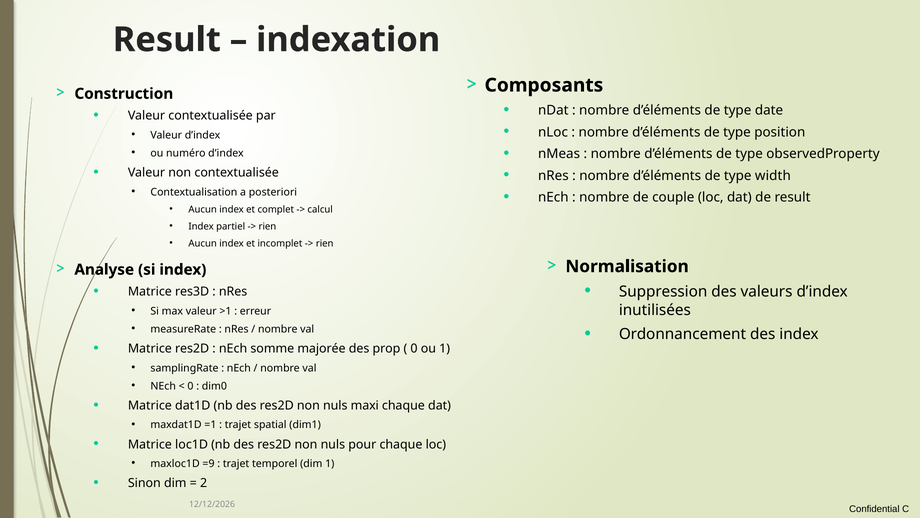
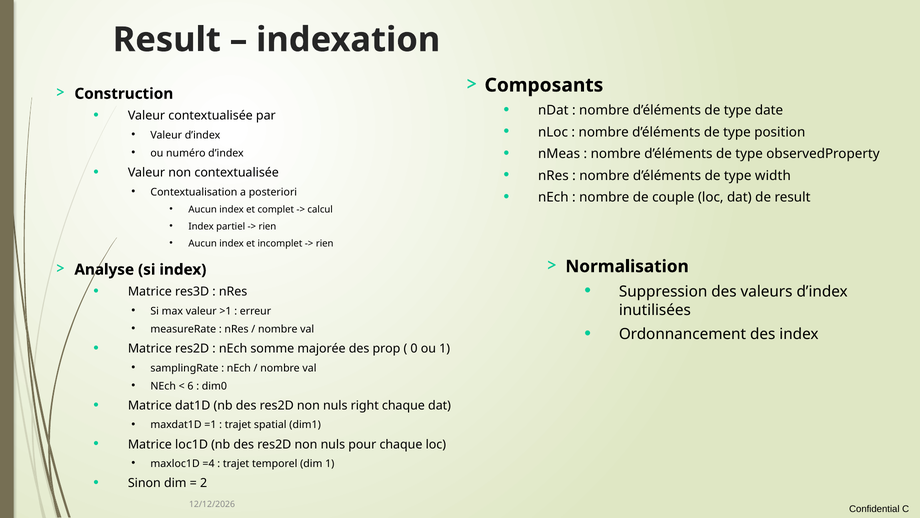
0 at (190, 386): 0 -> 6
maxi: maxi -> right
=9: =9 -> =4
